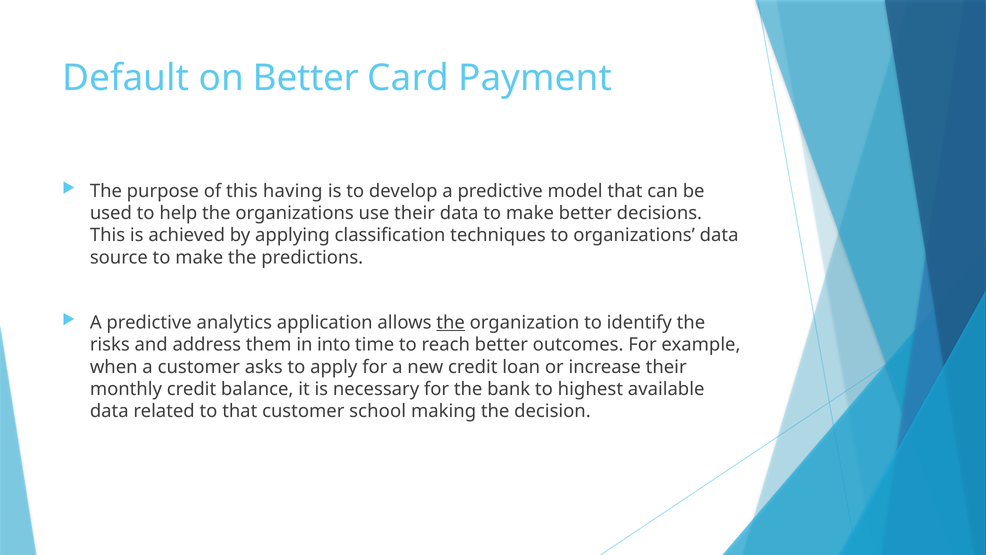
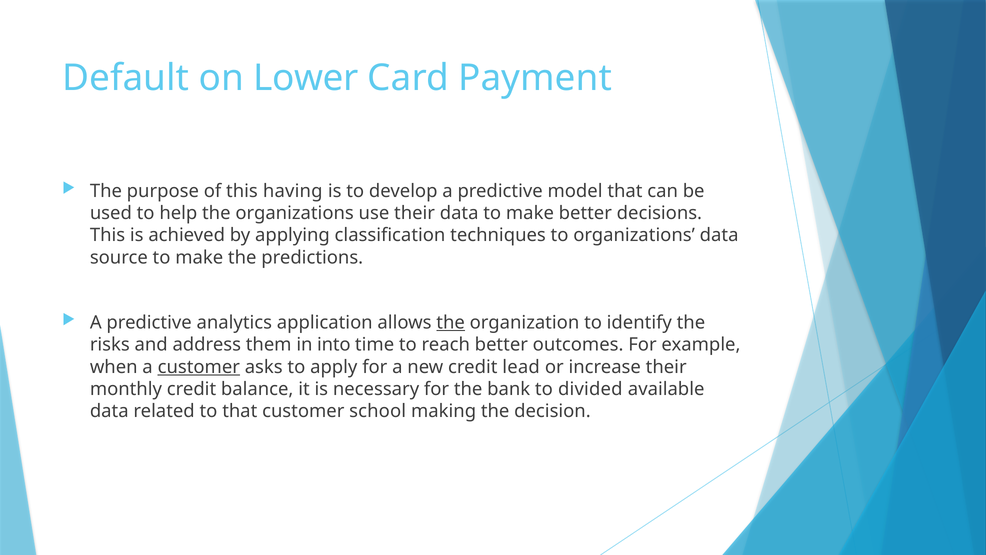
on Better: Better -> Lower
customer at (199, 367) underline: none -> present
loan: loan -> lead
highest: highest -> divided
